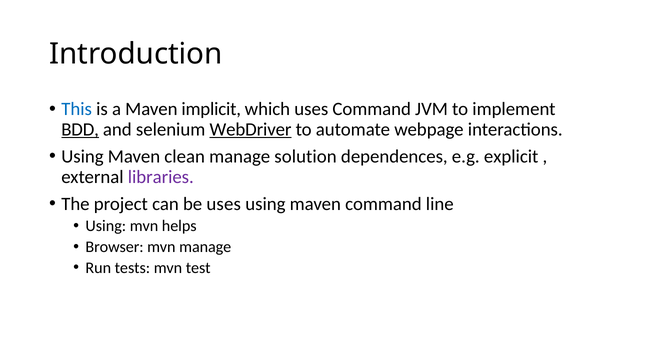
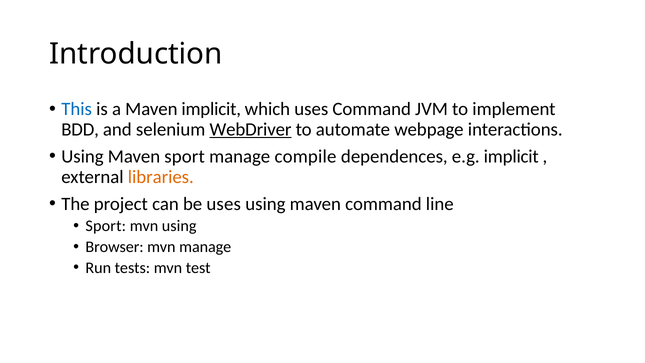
BDD underline: present -> none
Maven clean: clean -> sport
solution: solution -> compile
e.g explicit: explicit -> implicit
libraries colour: purple -> orange
Using at (106, 226): Using -> Sport
mvn helps: helps -> using
